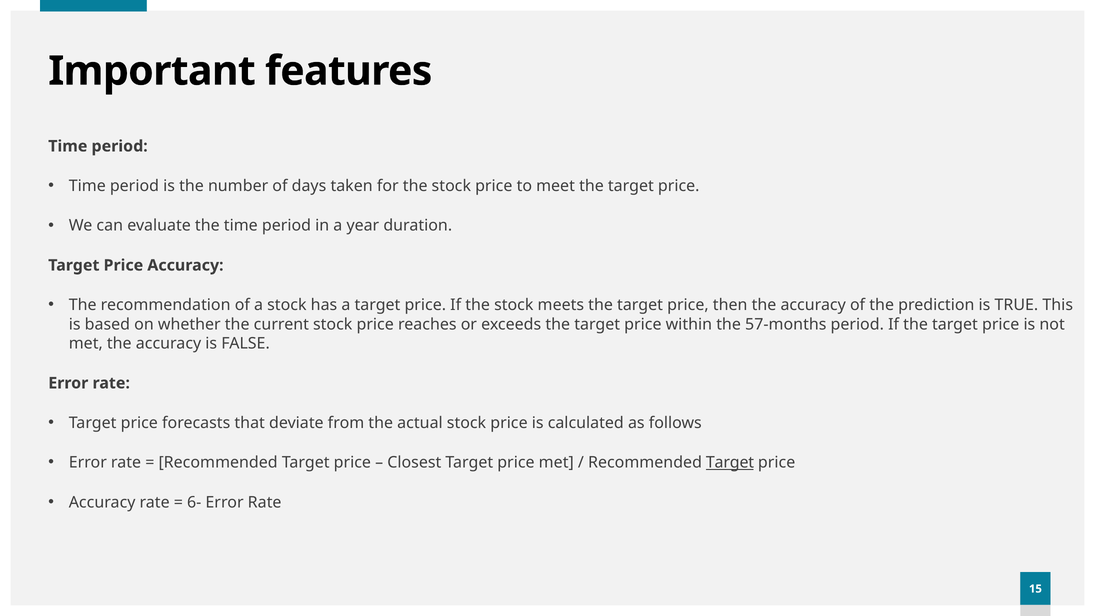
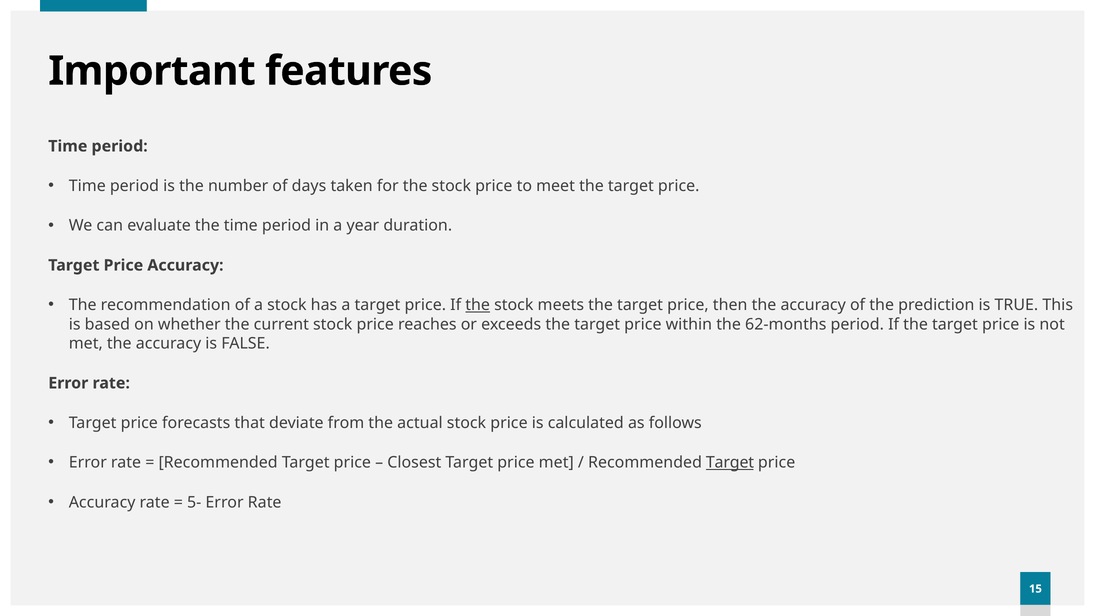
the at (478, 305) underline: none -> present
57-months: 57-months -> 62-months
6-: 6- -> 5-
